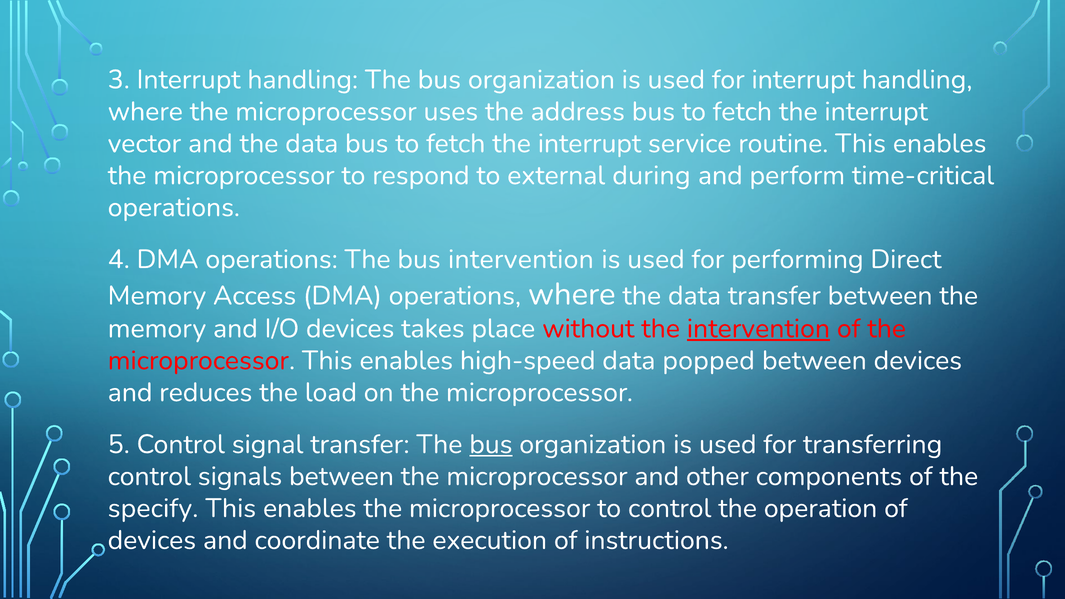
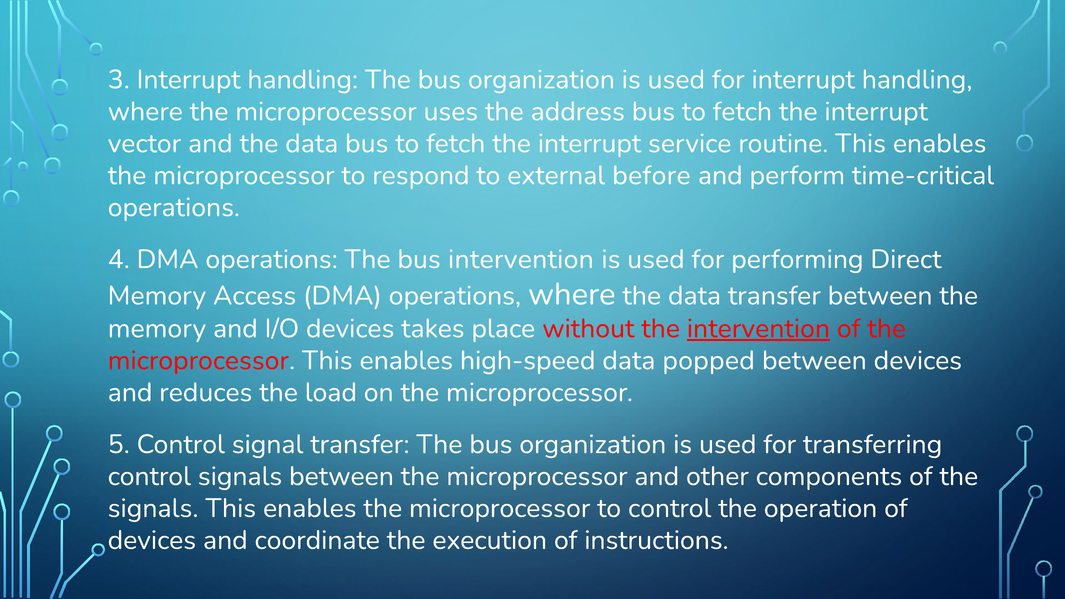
during: during -> before
bus at (491, 444) underline: present -> none
specify at (153, 508): specify -> signals
